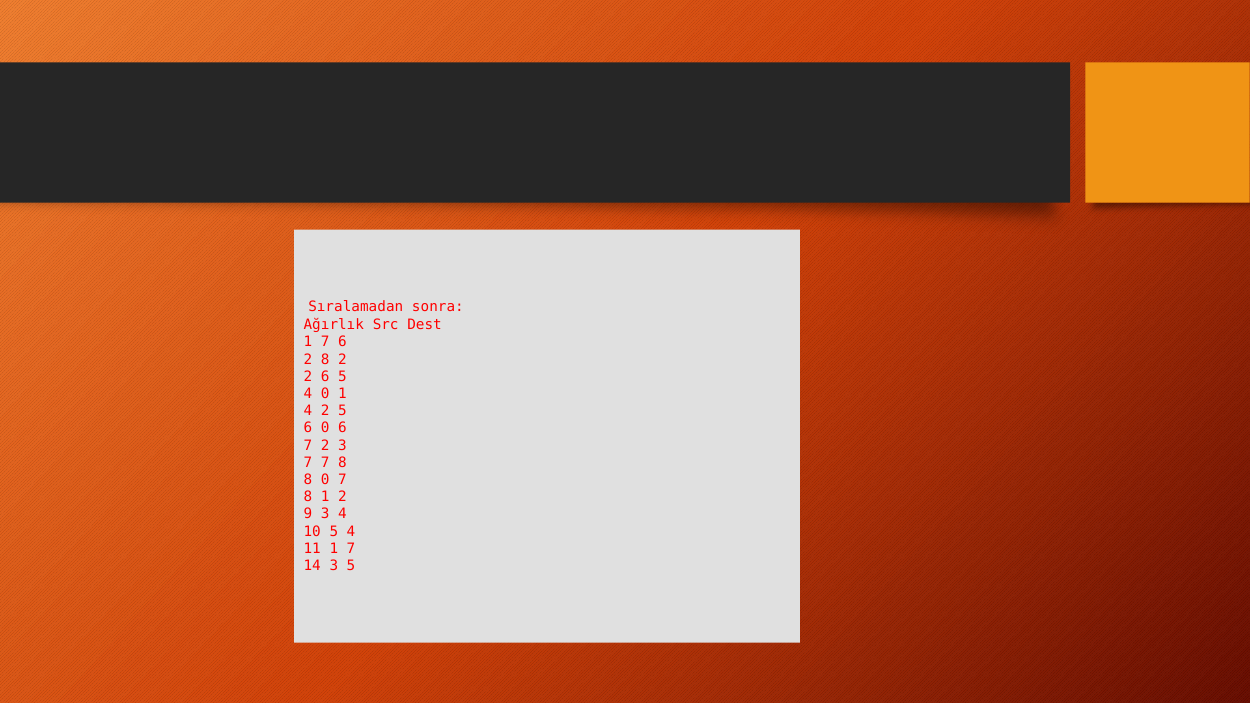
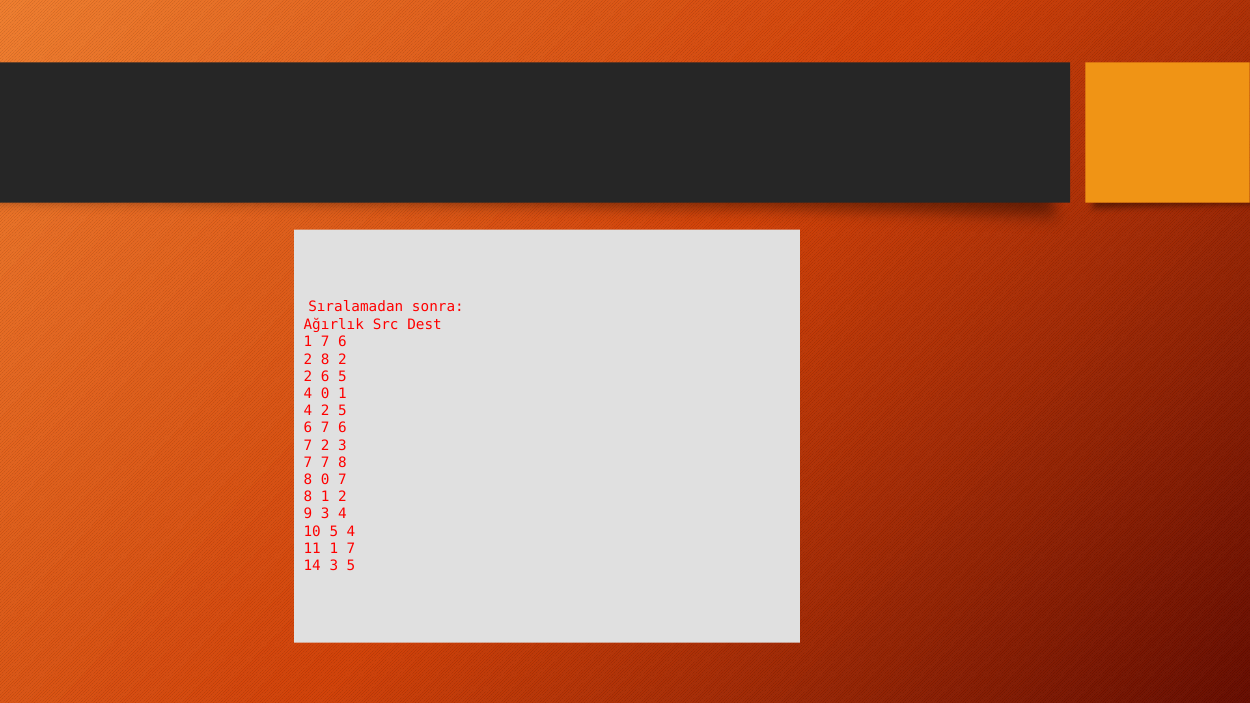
0 at (325, 428): 0 -> 7
